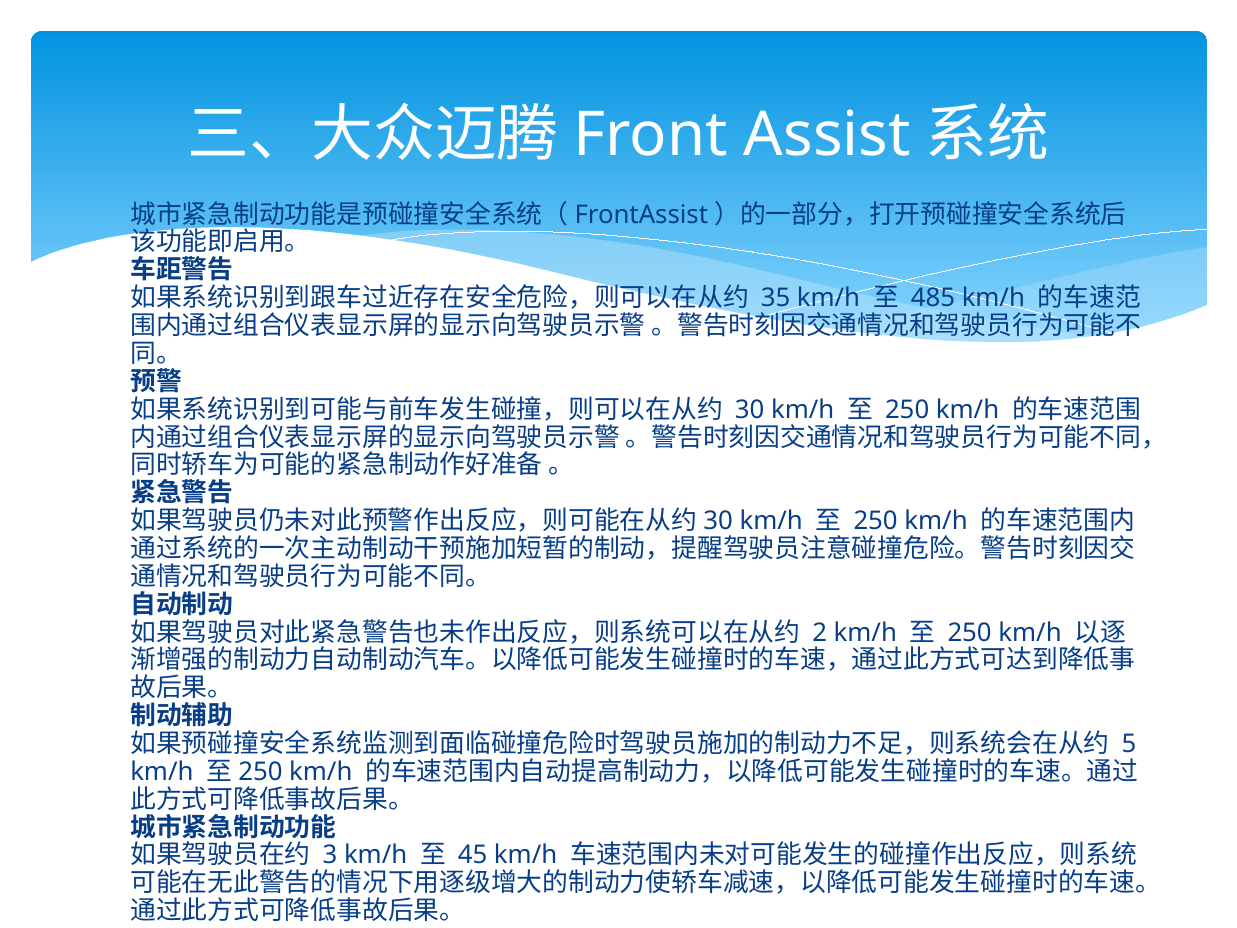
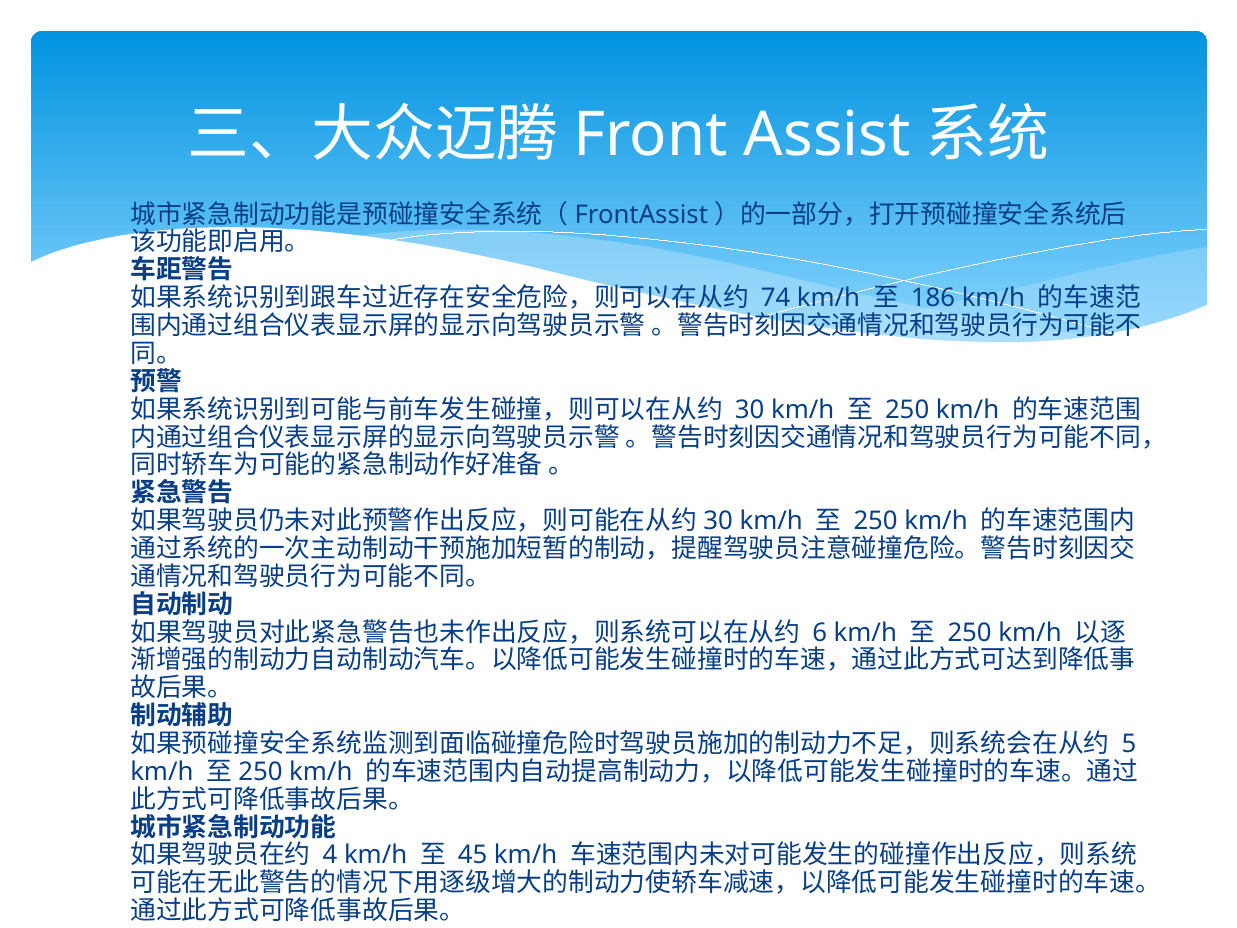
35: 35 -> 74
485: 485 -> 186
2: 2 -> 6
3: 3 -> 4
